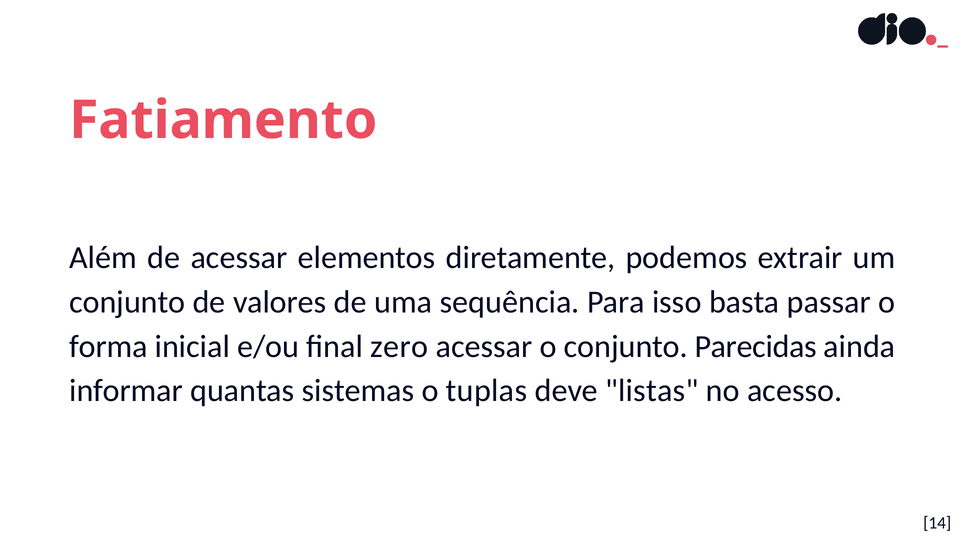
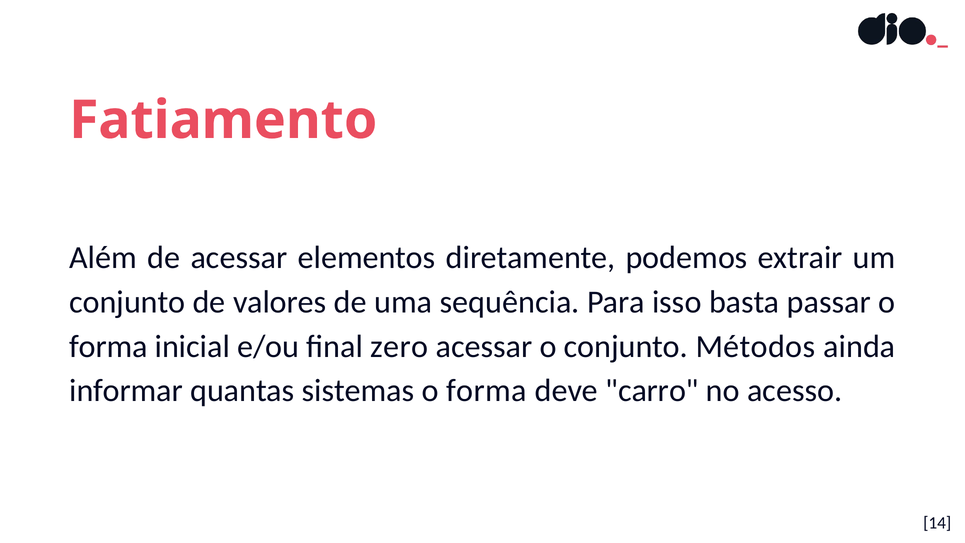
Parecidas: Parecidas -> Métodos
tuplas at (487, 391): tuplas -> forma
listas: listas -> carro
